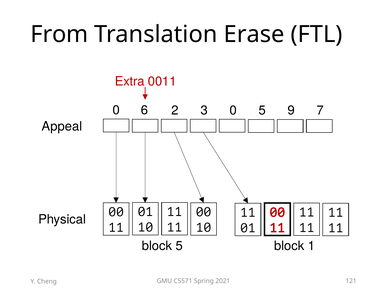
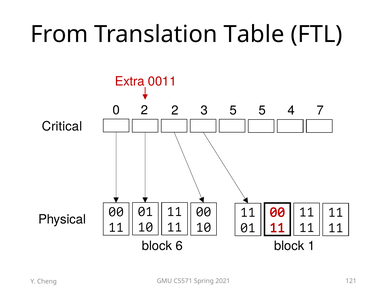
Erase: Erase -> Table
0 6: 6 -> 2
3 0: 0 -> 5
9: 9 -> 4
Appeal: Appeal -> Critical
block 5: 5 -> 6
